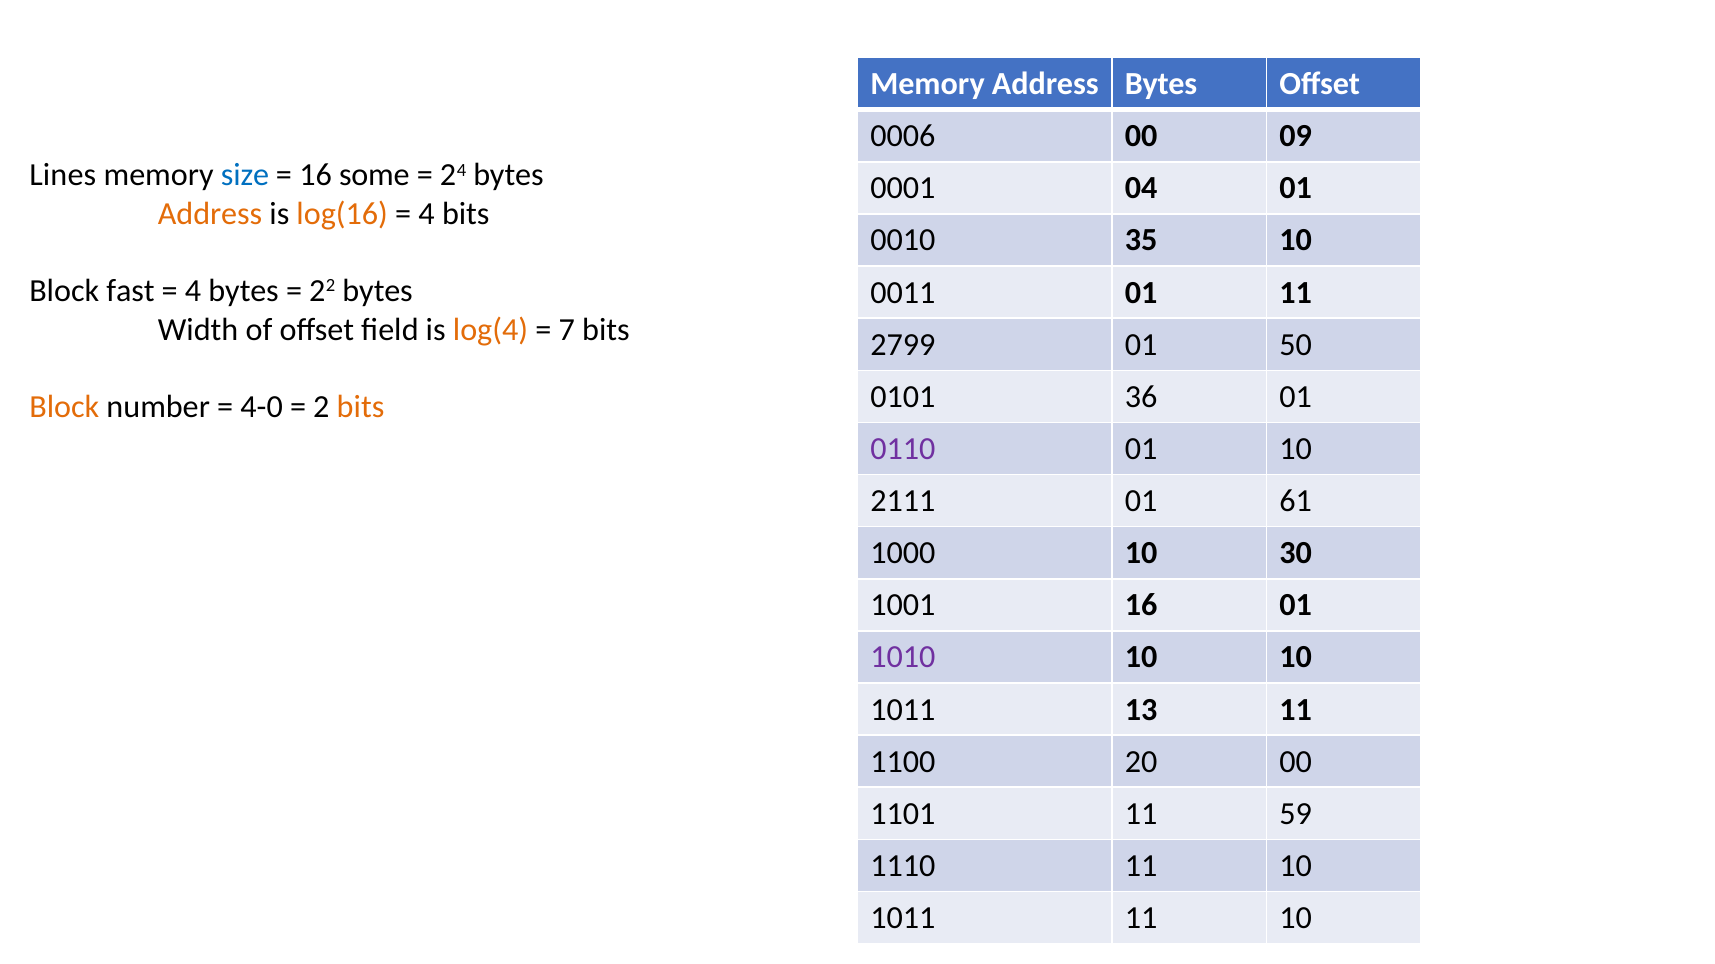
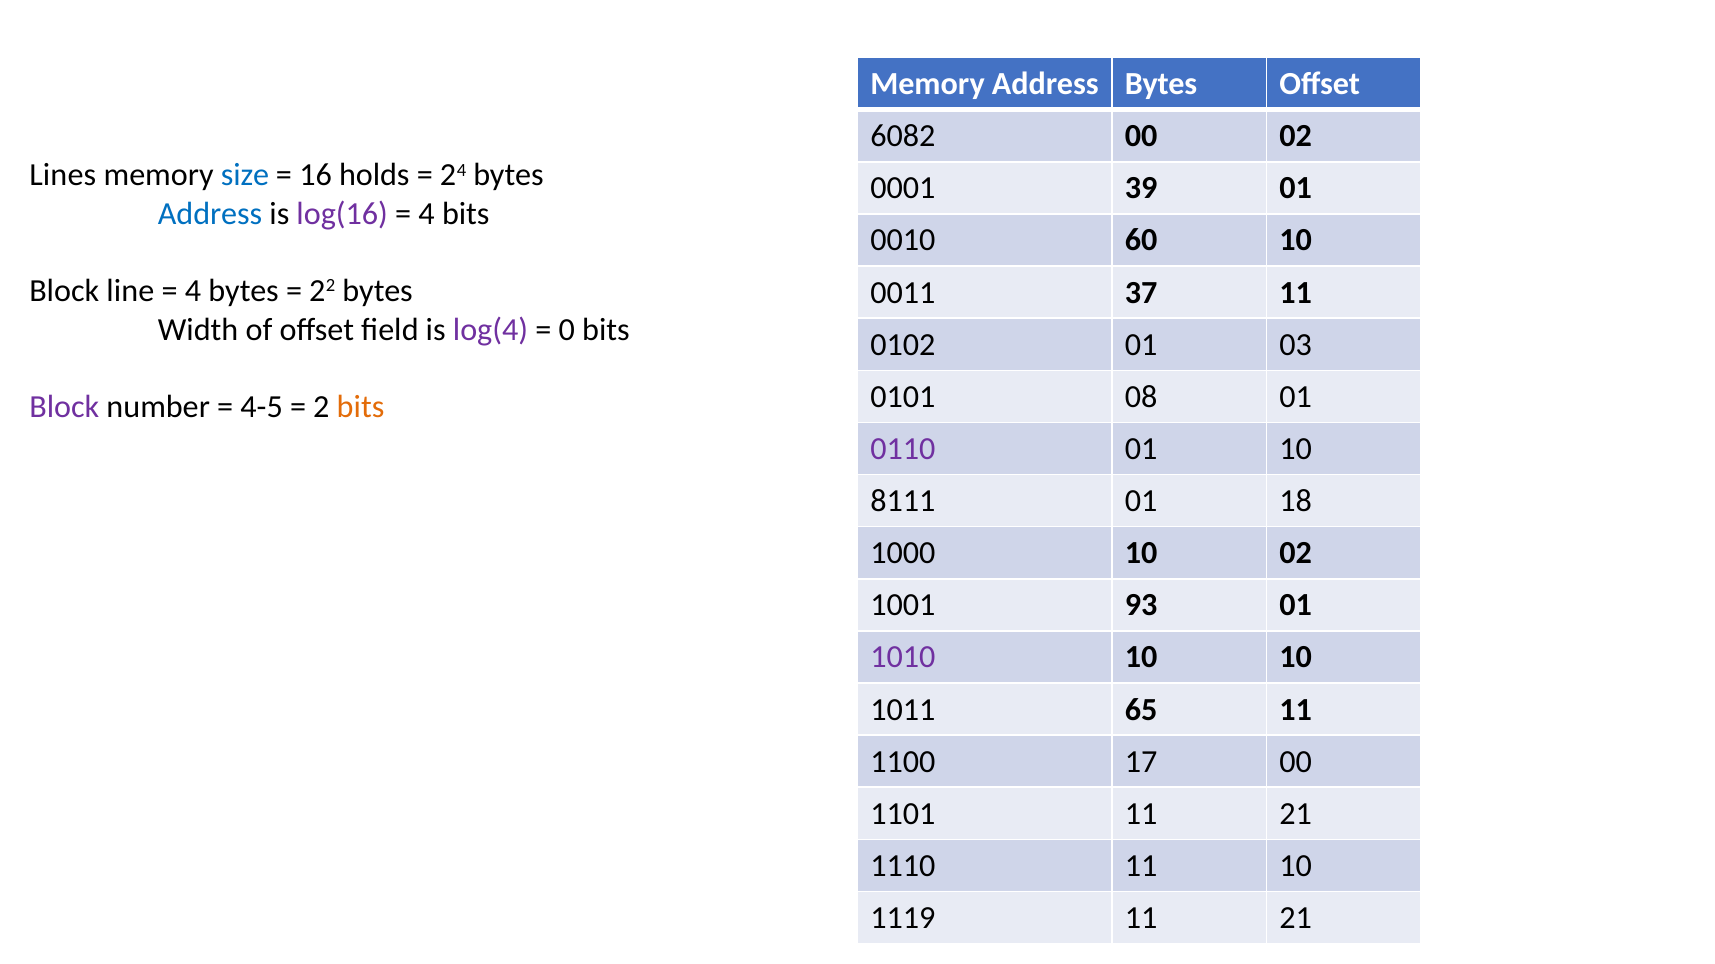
0006: 0006 -> 6082
00 09: 09 -> 02
some: some -> holds
04: 04 -> 39
Address at (210, 214) colour: orange -> blue
log(16 colour: orange -> purple
35: 35 -> 60
fast: fast -> line
0011 01: 01 -> 37
log(4 colour: orange -> purple
7: 7 -> 0
2799: 2799 -> 0102
50: 50 -> 03
36: 36 -> 08
Block at (64, 407) colour: orange -> purple
4-0: 4-0 -> 4-5
2111: 2111 -> 8111
61: 61 -> 18
10 30: 30 -> 02
1001 16: 16 -> 93
13: 13 -> 65
20: 20 -> 17
1101 11 59: 59 -> 21
1011 at (903, 919): 1011 -> 1119
10 at (1296, 919): 10 -> 21
